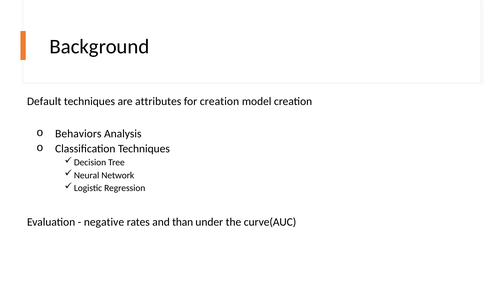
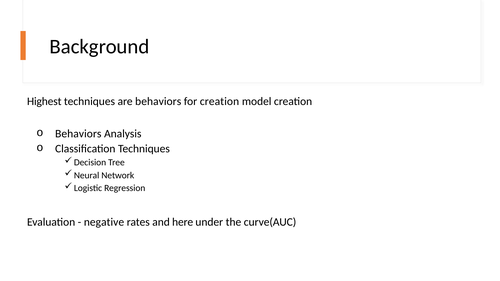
Default: Default -> Highest
are attributes: attributes -> behaviors
than: than -> here
